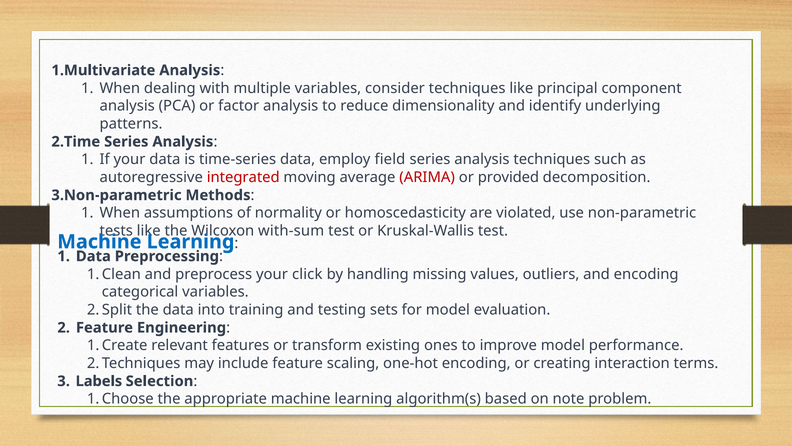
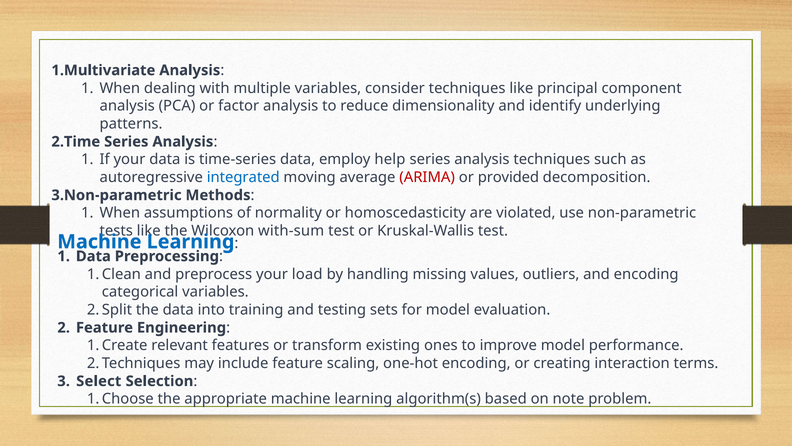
field: field -> help
integrated colour: red -> blue
click: click -> load
Labels: Labels -> Select
